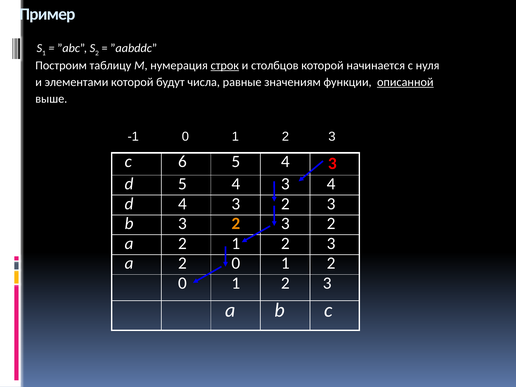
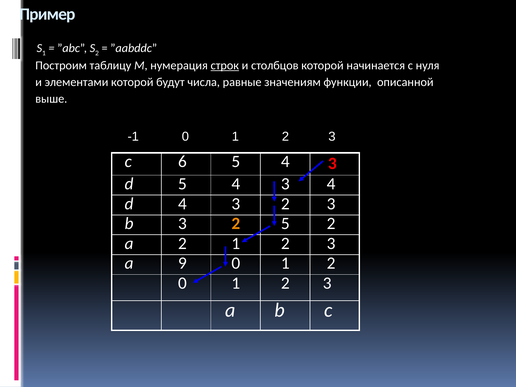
описанной underline: present -> none
b 3 2 3: 3 -> 5
2 at (182, 263): 2 -> 9
